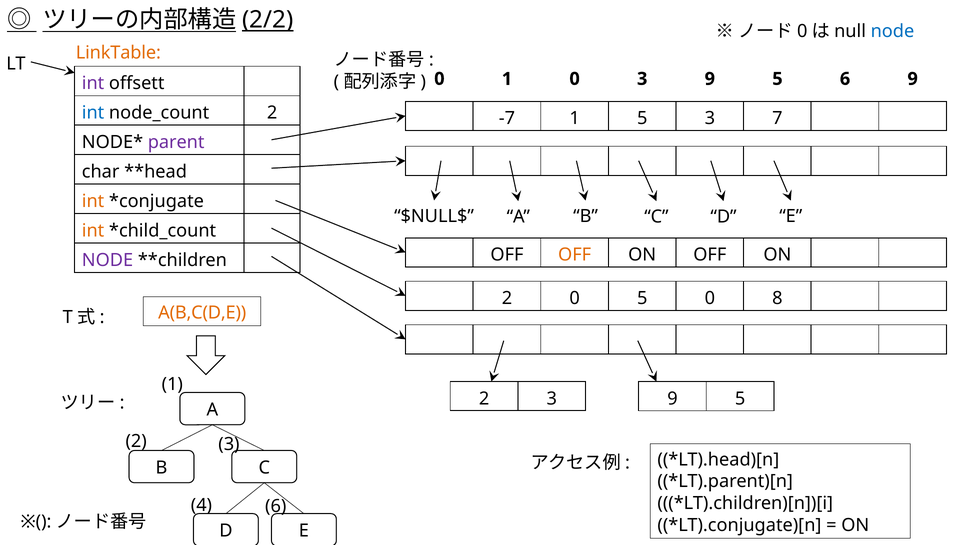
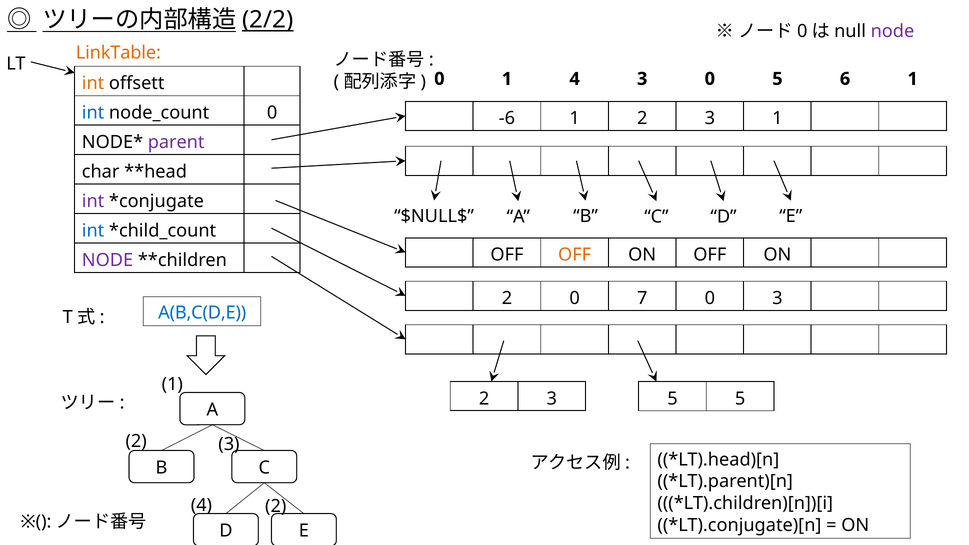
node at (892, 31) colour: blue -> purple
1 0: 0 -> 4
9 at (710, 79): 9 -> 0
6 9: 9 -> 1
int at (93, 83) colour: purple -> orange
2 at (272, 113): 2 -> 0
-7: -7 -> -6
1 5: 5 -> 2
3 7: 7 -> 1
int at (93, 201) colour: orange -> purple
int at (93, 231) colour: orange -> blue
0 5: 5 -> 7
0 8: 8 -> 3
A(B,C(D,E colour: orange -> blue
2 3 9: 9 -> 5
4 6: 6 -> 2
